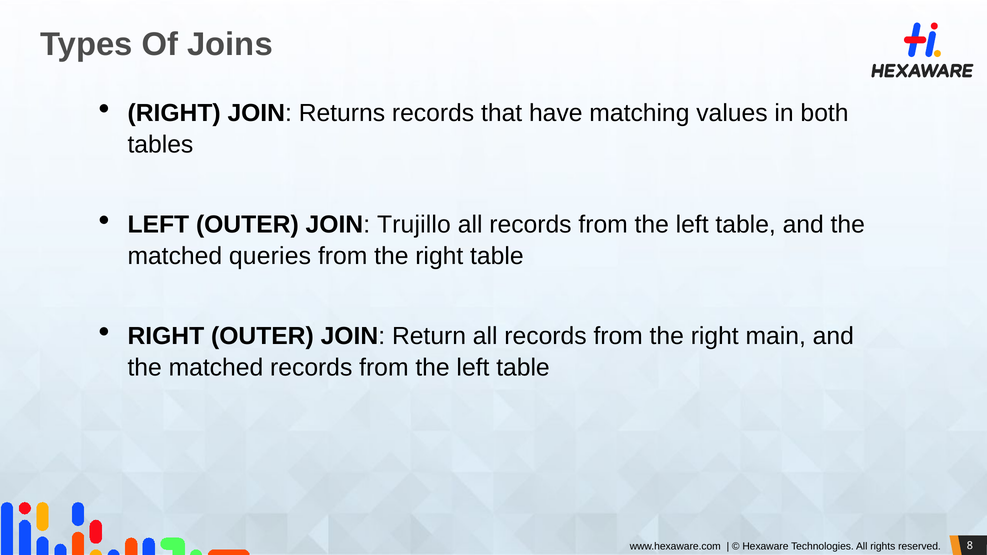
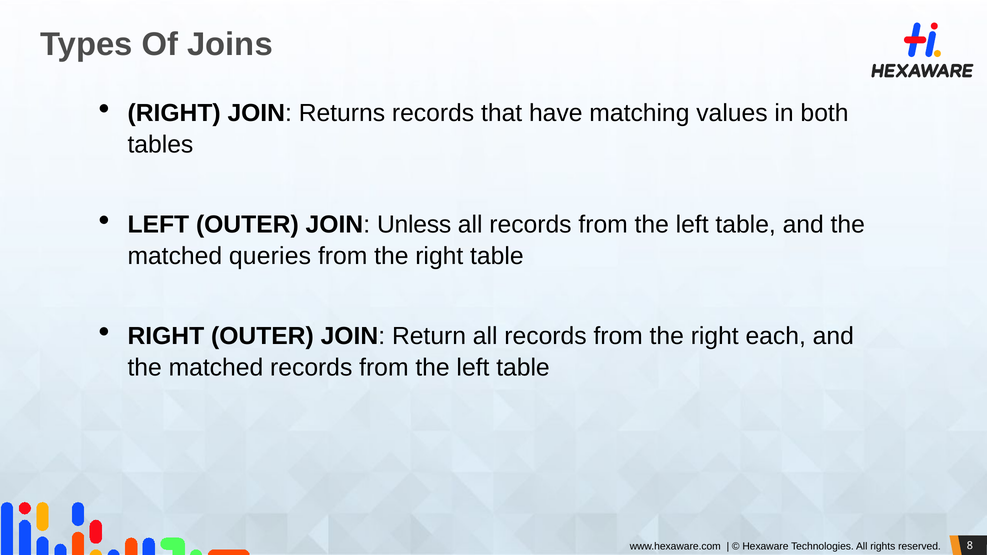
Trujillo: Trujillo -> Unless
main: main -> each
